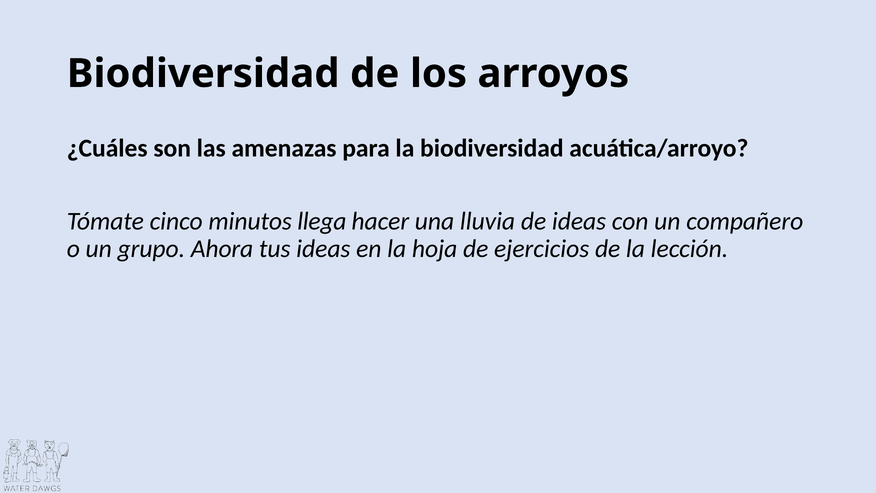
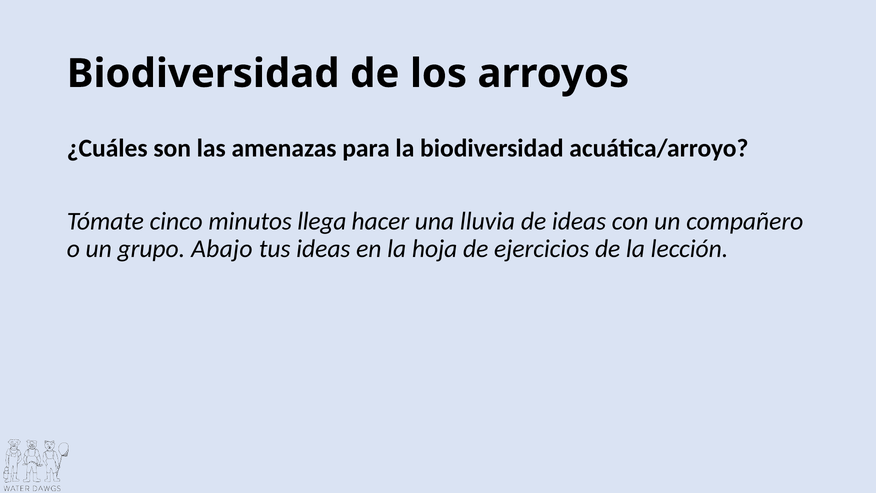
Ahora: Ahora -> Abajo
